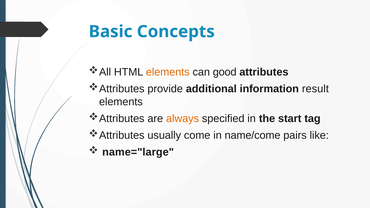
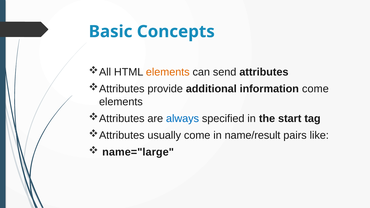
good: good -> send
information result: result -> come
always colour: orange -> blue
name/come: name/come -> name/result
